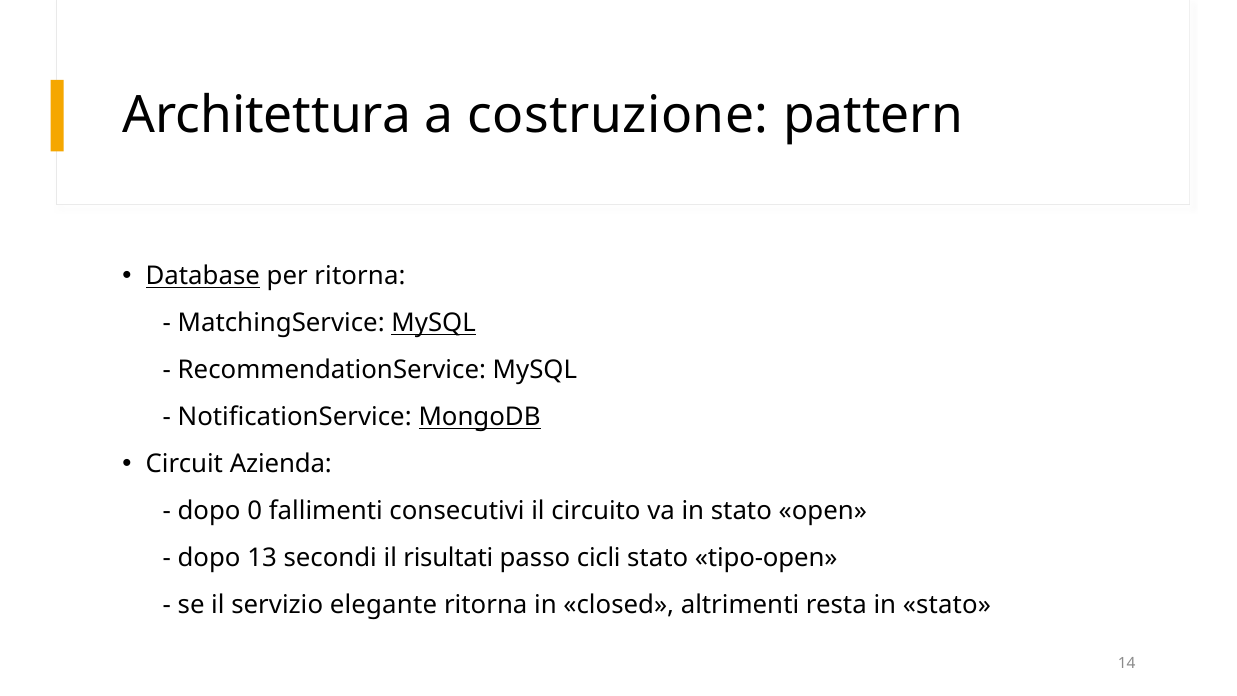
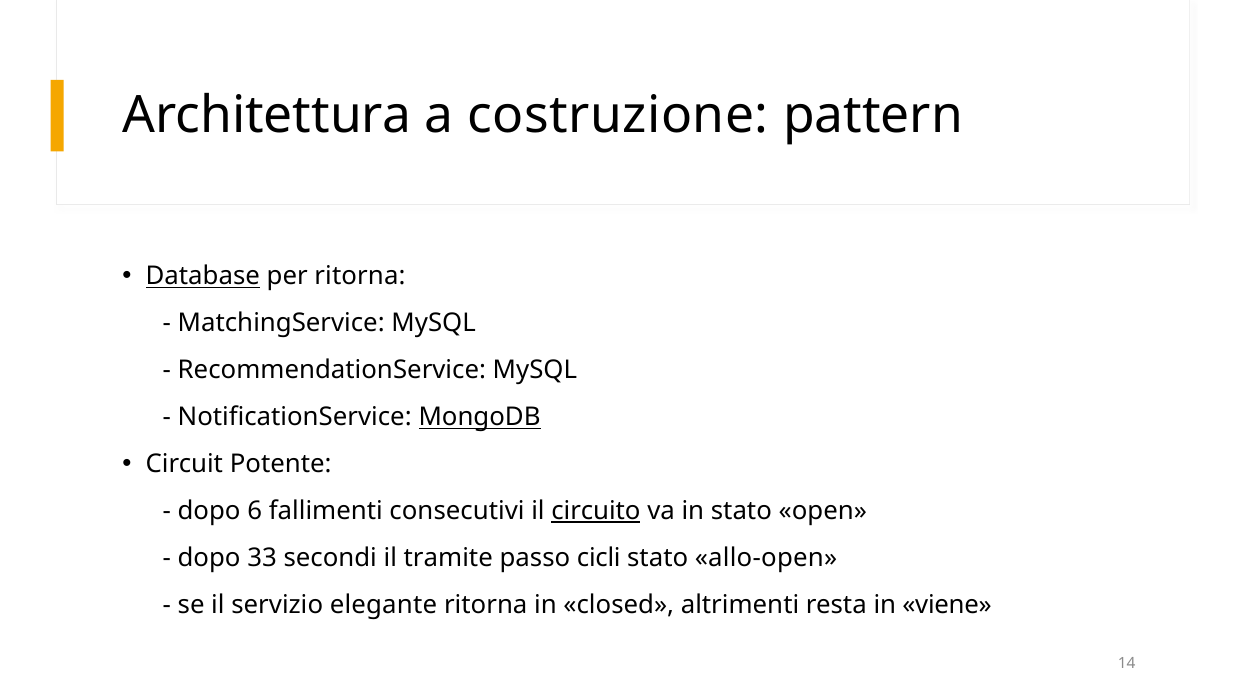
MySQL at (434, 323) underline: present -> none
Azienda: Azienda -> Potente
0: 0 -> 6
circuito underline: none -> present
13: 13 -> 33
risultati: risultati -> tramite
tipo-open: tipo-open -> allo-open
resta in stato: stato -> viene
